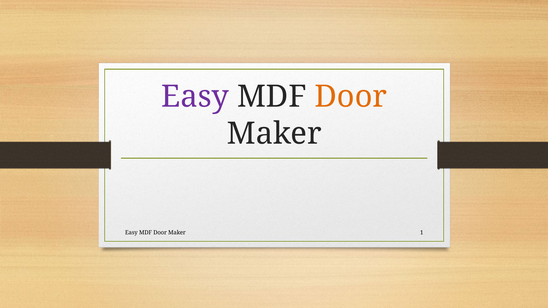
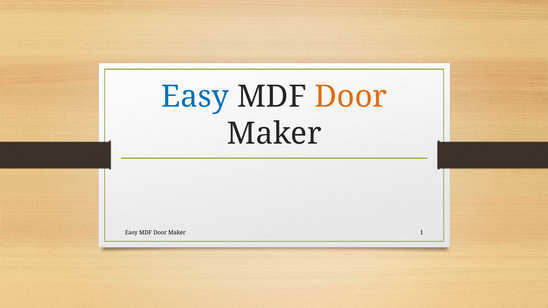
Easy at (195, 97) colour: purple -> blue
